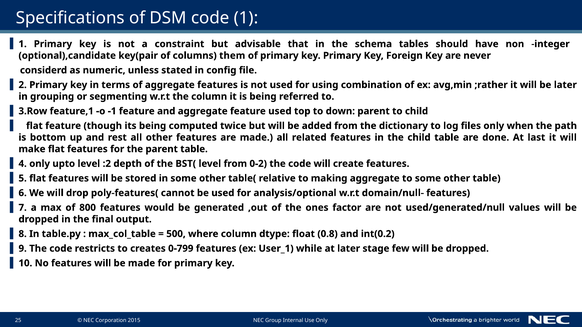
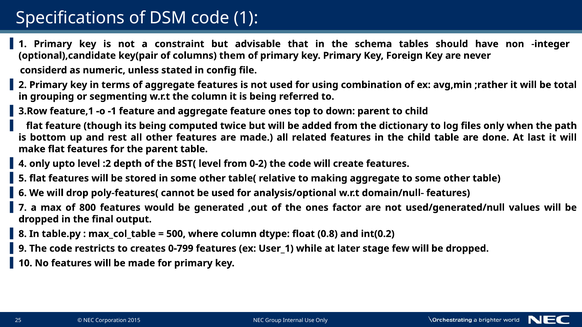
be later: later -> total
feature used: used -> ones
